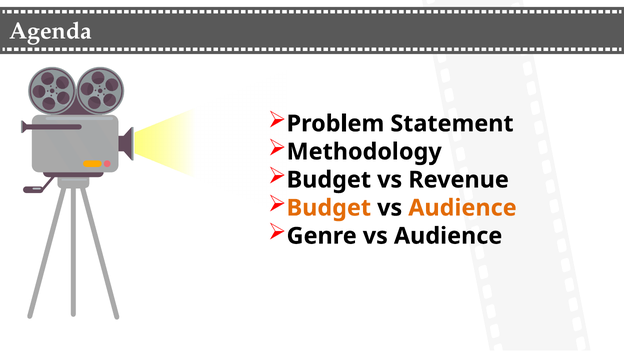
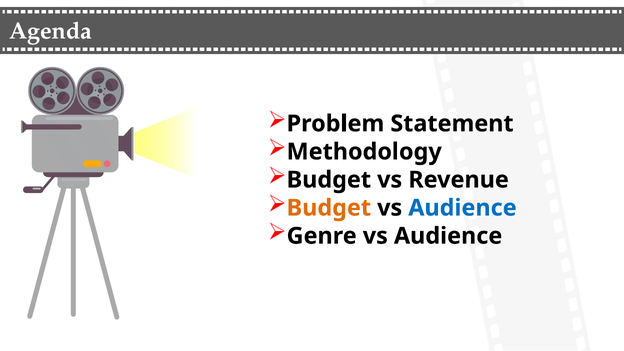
Audience at (462, 208) colour: orange -> blue
